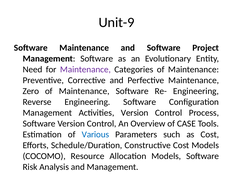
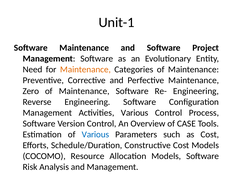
Unit-9: Unit-9 -> Unit-1
Maintenance at (85, 70) colour: purple -> orange
Activities Version: Version -> Various
